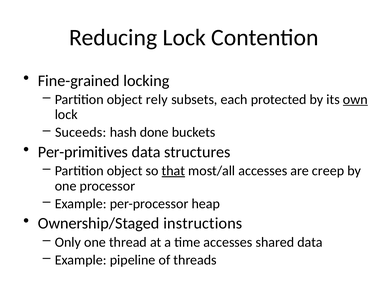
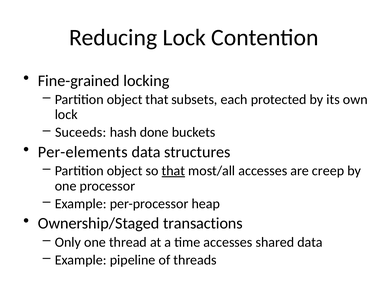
object rely: rely -> that
own underline: present -> none
Per-primitives: Per-primitives -> Per-elements
instructions: instructions -> transactions
